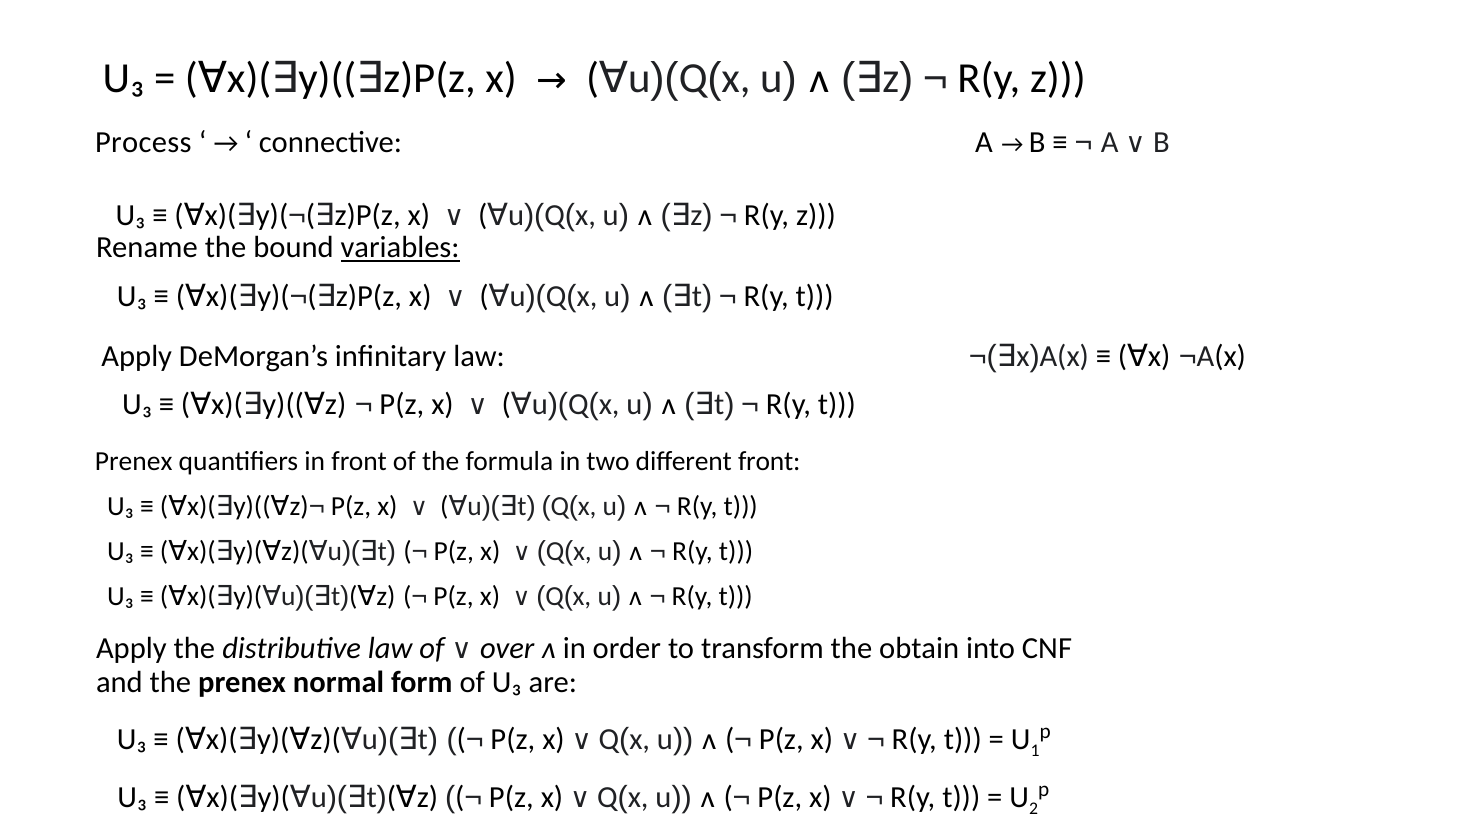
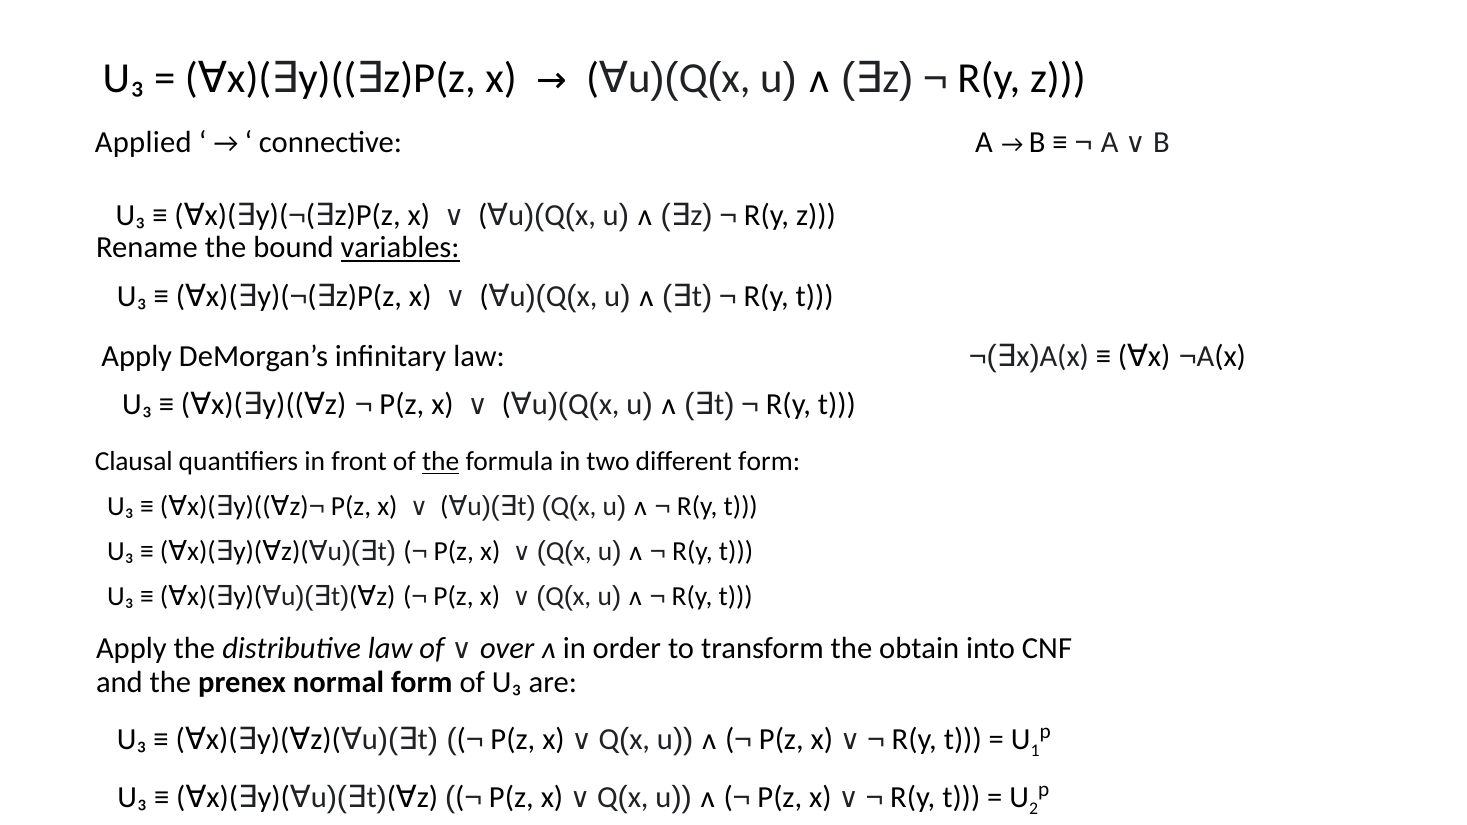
Process: Process -> Applied
Prenex at (134, 462): Prenex -> Clausal
the at (441, 462) underline: none -> present
different front: front -> form
